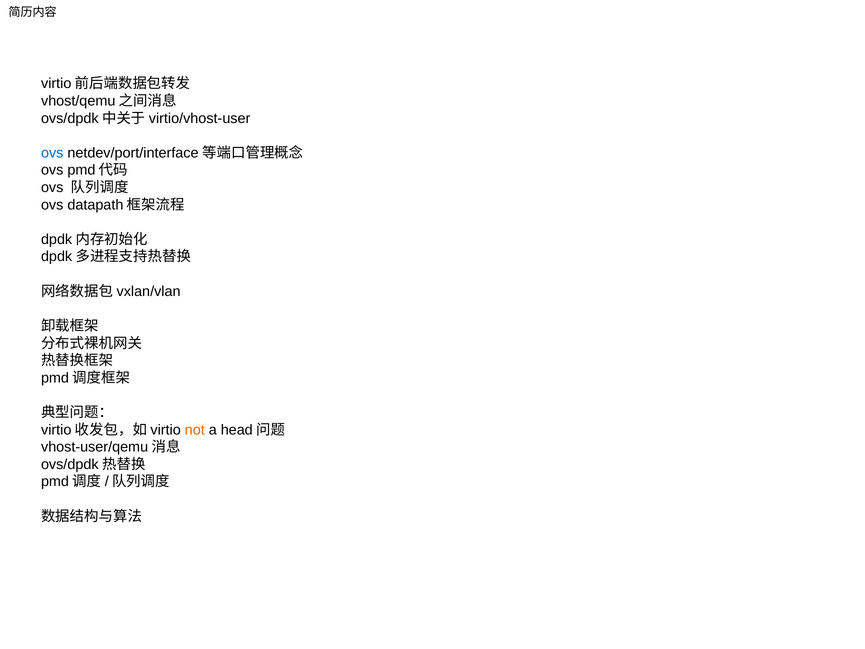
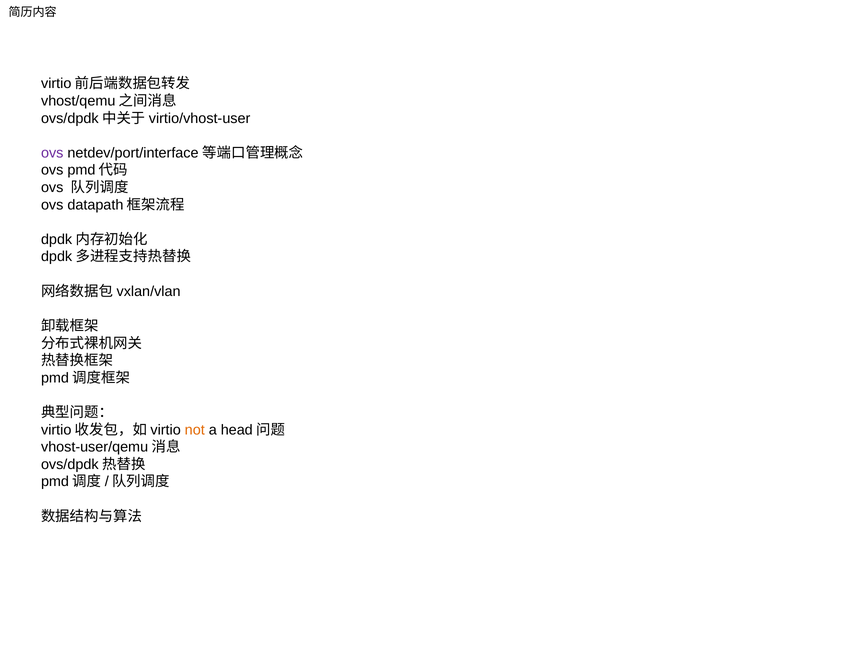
ovs at (52, 153) colour: blue -> purple
